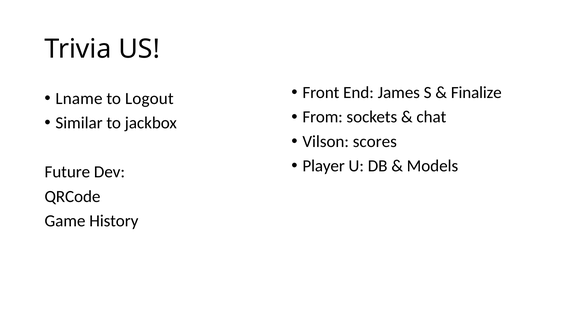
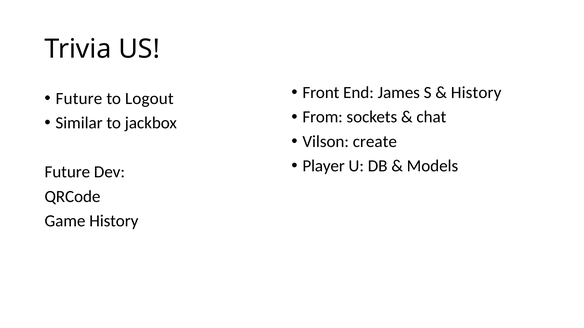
Finalize at (476, 93): Finalize -> History
Lname at (79, 99): Lname -> Future
scores: scores -> create
